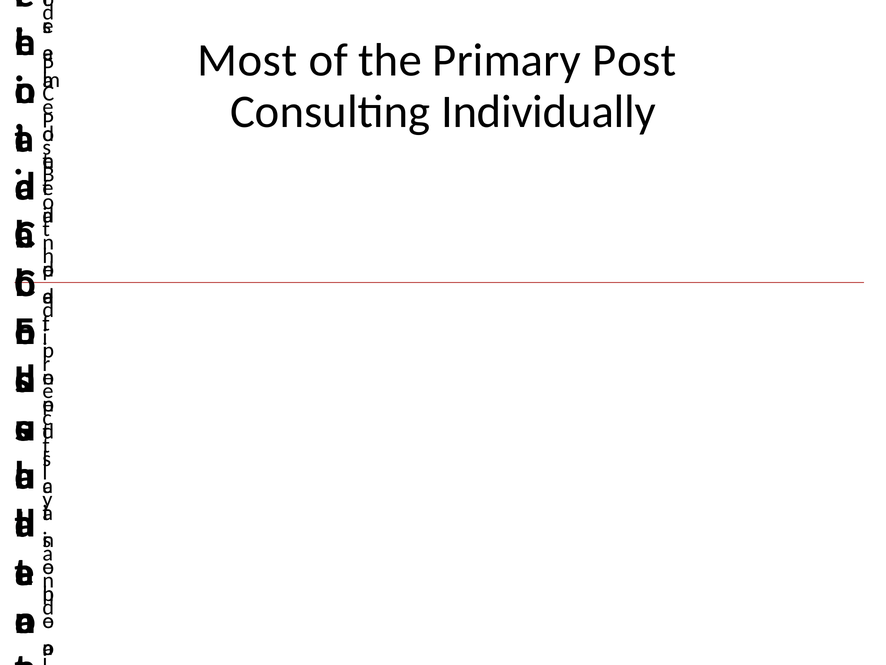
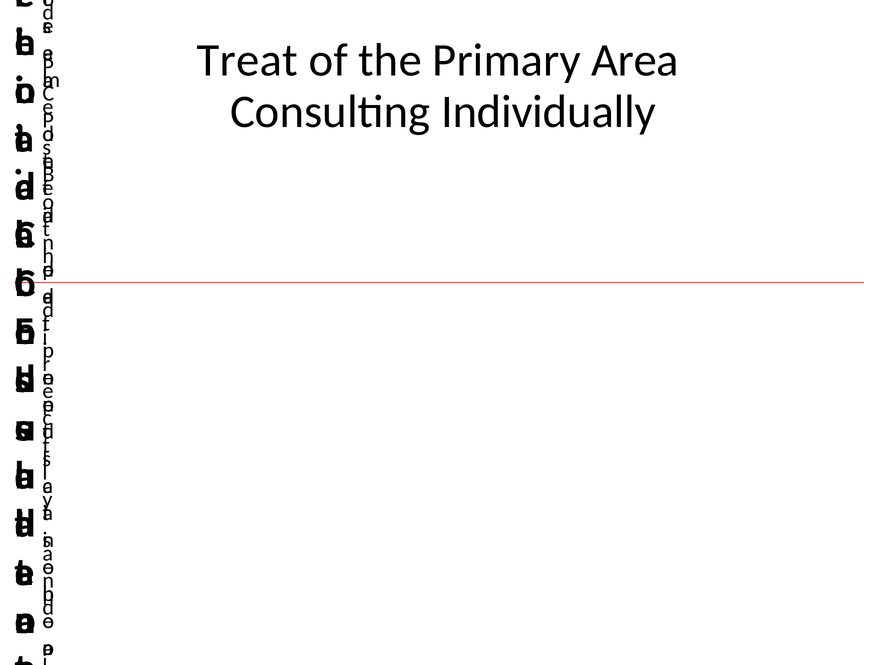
Most: Most -> Treat
Post: Post -> Area
